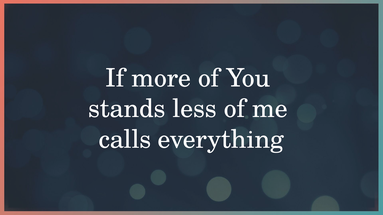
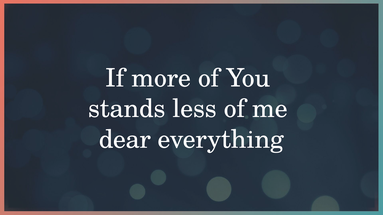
calls: calls -> dear
